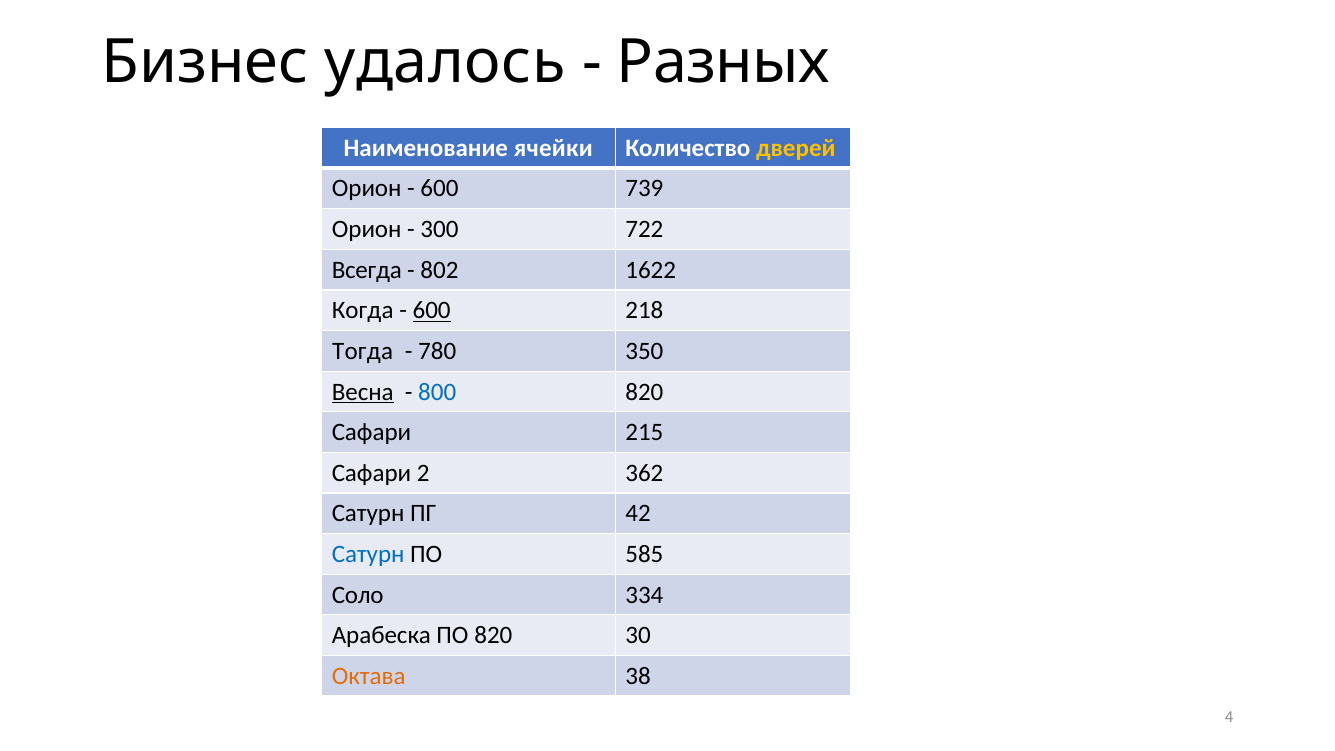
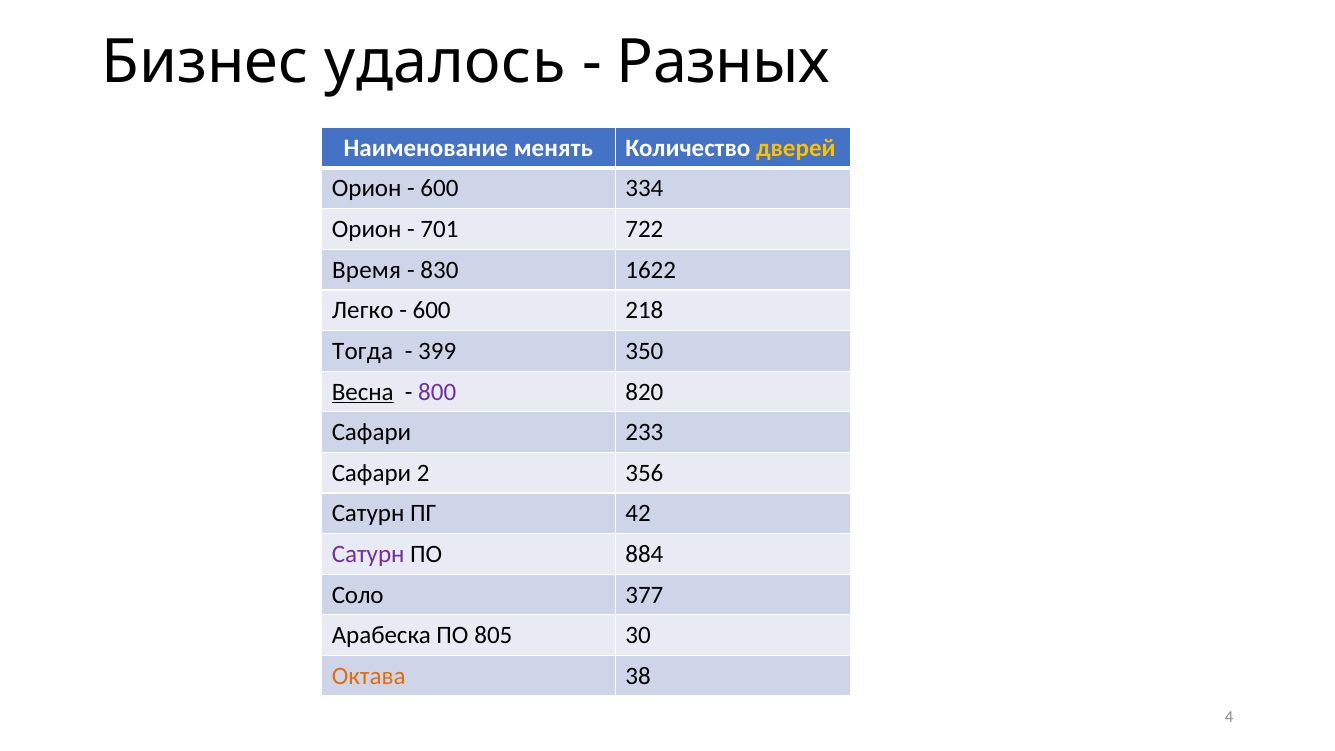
ячейки: ячейки -> менять
739: 739 -> 334
300: 300 -> 701
Всегда: Всегда -> Время
802: 802 -> 830
Когда: Когда -> Легко
600 at (432, 311) underline: present -> none
780: 780 -> 399
800 colour: blue -> purple
215: 215 -> 233
362: 362 -> 356
Сатурн at (368, 554) colour: blue -> purple
585: 585 -> 884
334: 334 -> 377
ПО 820: 820 -> 805
